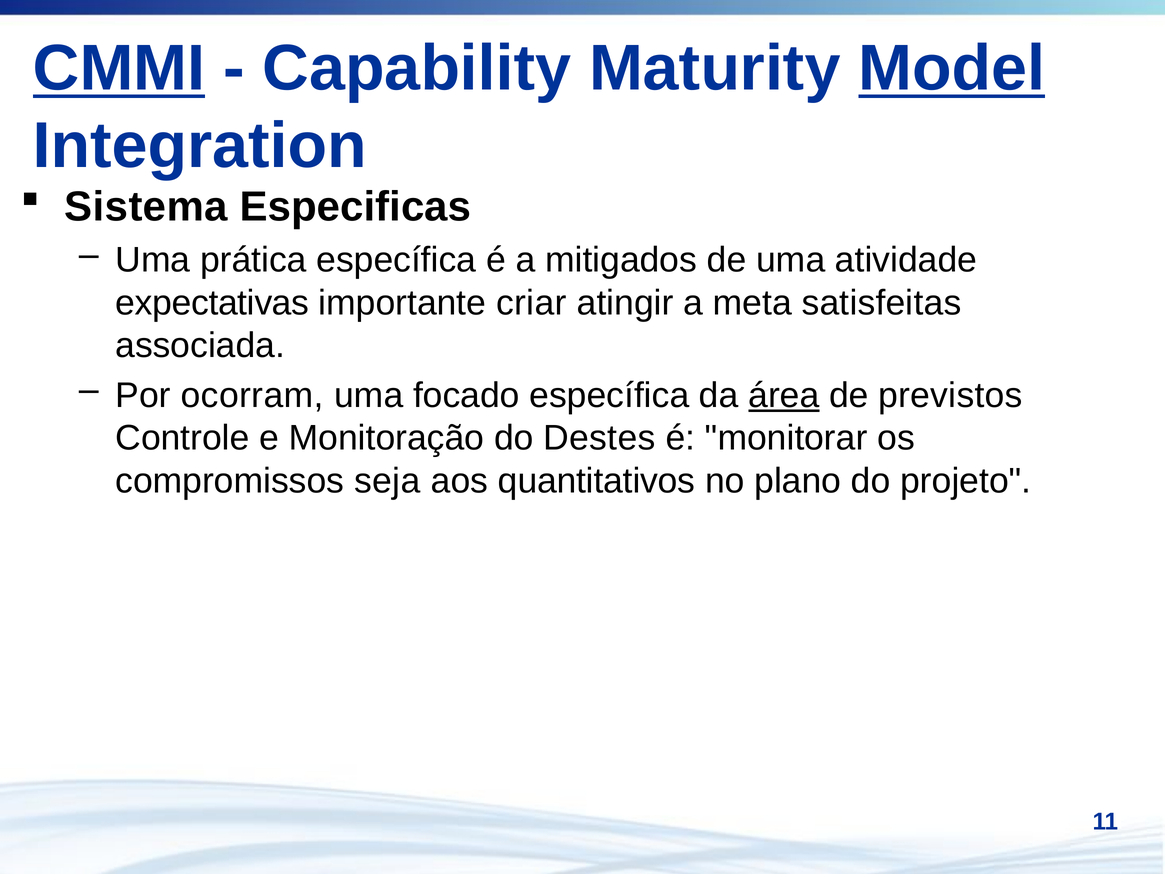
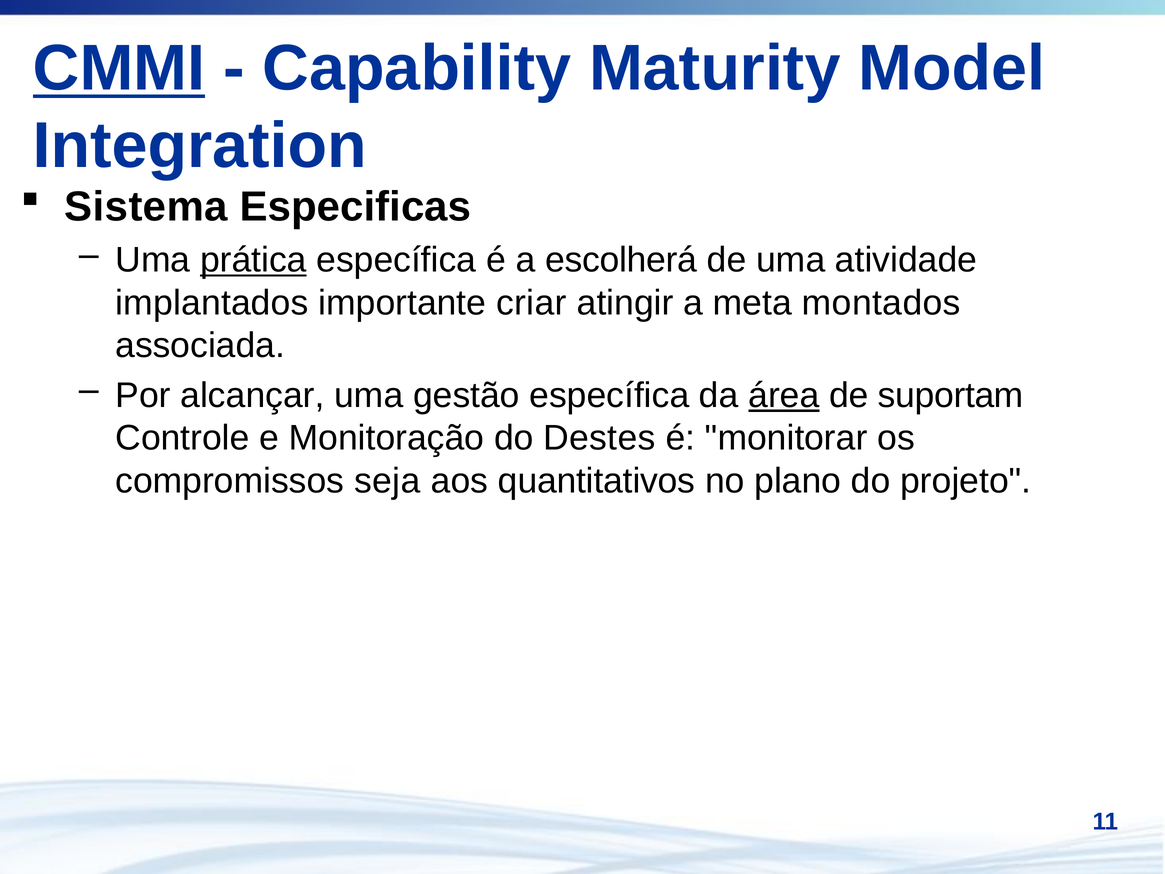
Model underline: present -> none
prática underline: none -> present
mitigados: mitigados -> escolherá
expectativas: expectativas -> implantados
satisfeitas: satisfeitas -> montados
ocorram: ocorram -> alcançar
focado: focado -> gestão
previstos: previstos -> suportam
